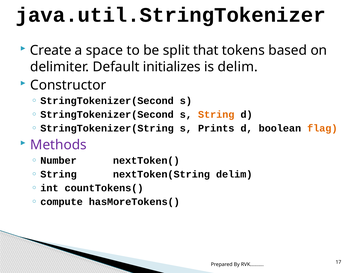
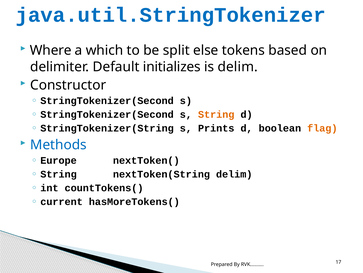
java.util.StringTokenizer colour: black -> blue
Create: Create -> Where
space: space -> which
that: that -> else
Methods colour: purple -> blue
Number: Number -> Europe
compute: compute -> current
